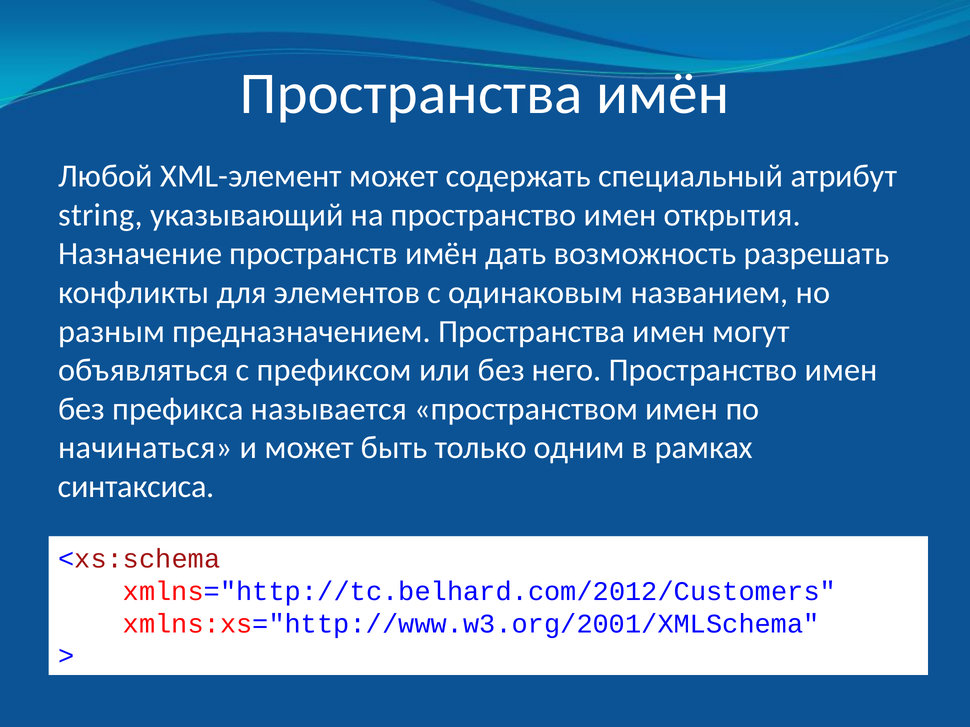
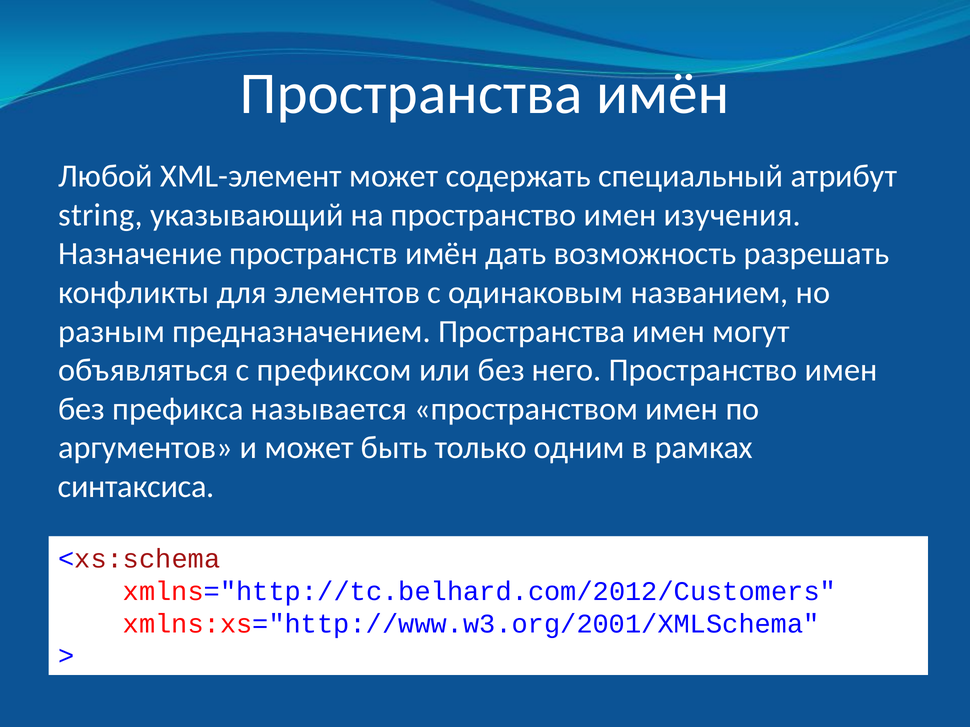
открытия: открытия -> изучения
начинаться: начинаться -> аргументов
